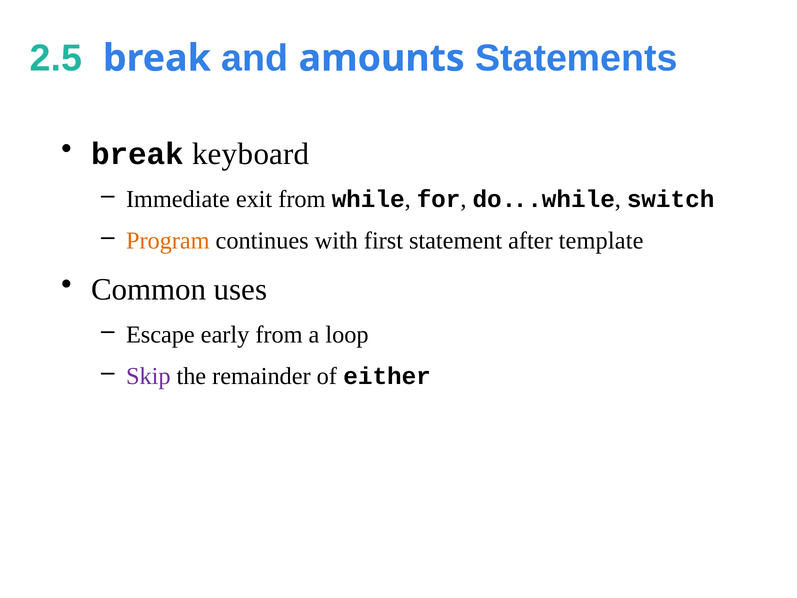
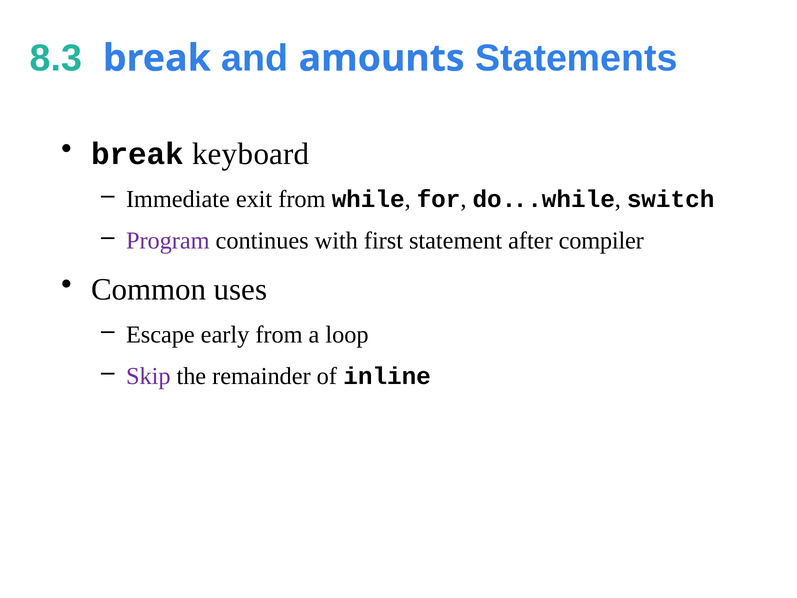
2.5: 2.5 -> 8.3
Program colour: orange -> purple
template: template -> compiler
either: either -> inline
